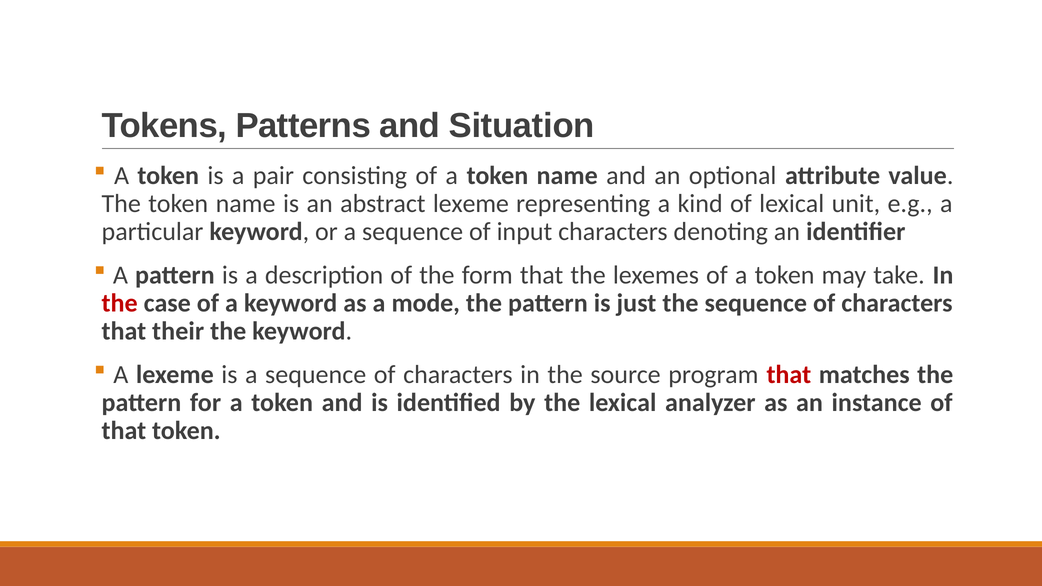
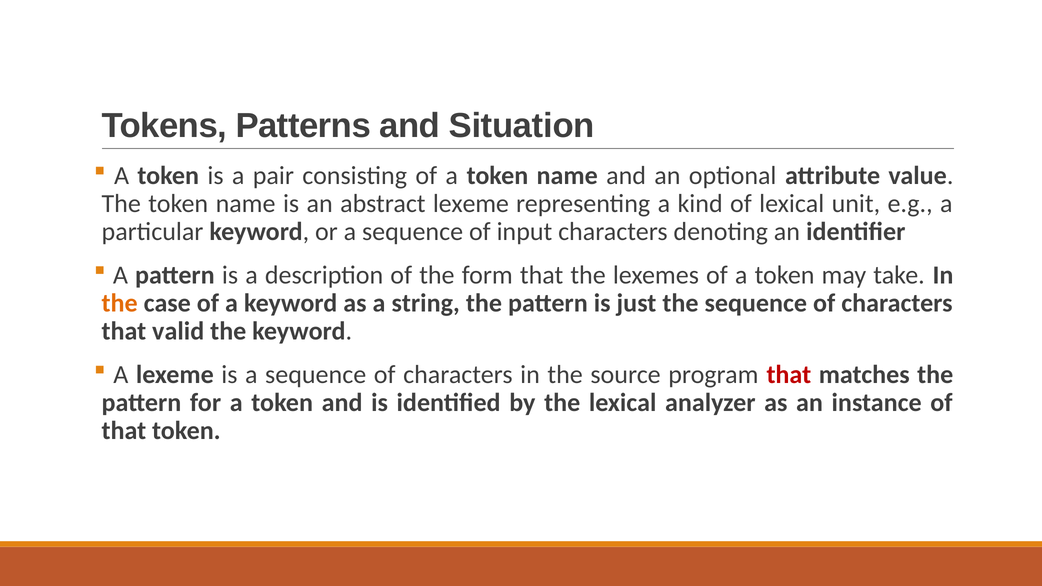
the at (120, 303) colour: red -> orange
mode: mode -> string
their: their -> valid
